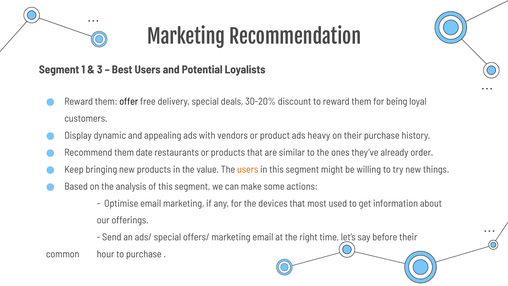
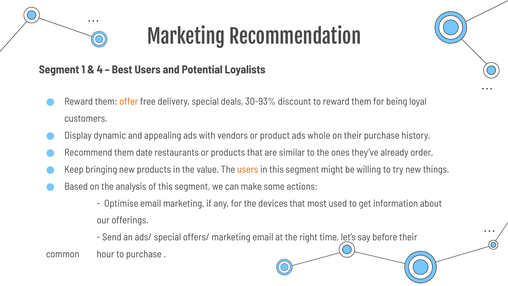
3: 3 -> 4
offer colour: black -> orange
30-20%: 30-20% -> 30-93%
heavy: heavy -> whole
